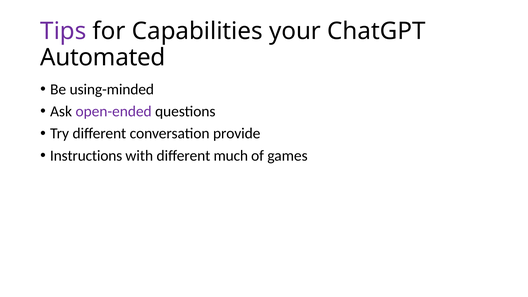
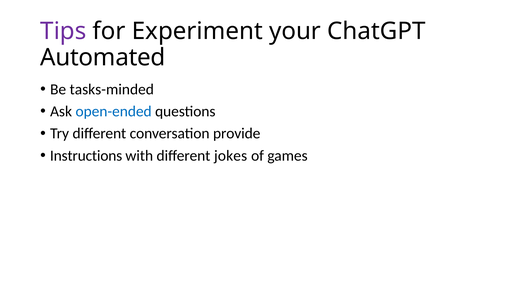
Capabilities: Capabilities -> Experiment
using-minded: using-minded -> tasks-minded
open-ended colour: purple -> blue
much: much -> jokes
